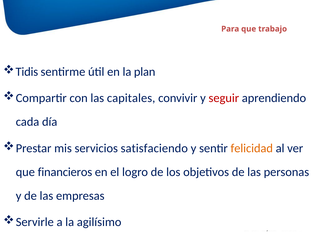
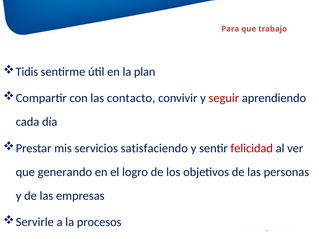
capitales: capitales -> contacto
felicidad colour: orange -> red
financieros: financieros -> generando
agilísimo: agilísimo -> procesos
